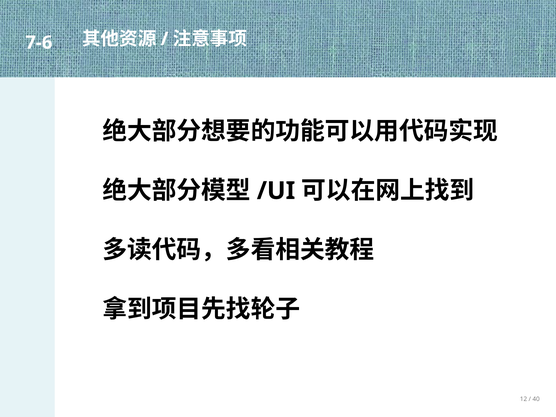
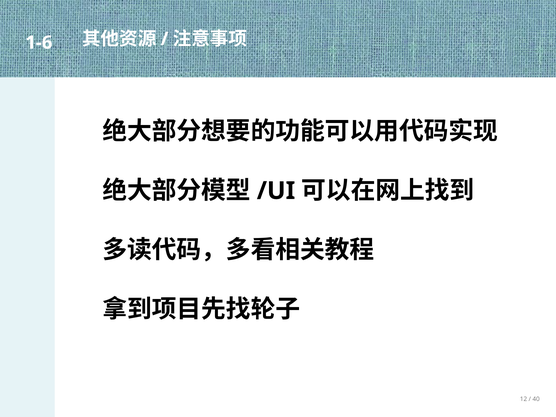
7-6: 7-6 -> 1-6
